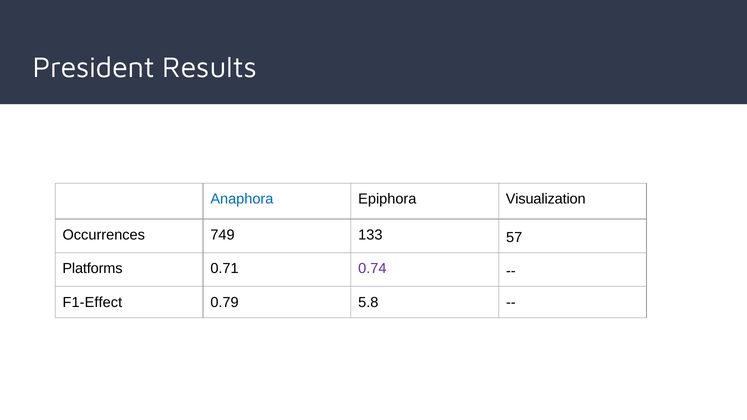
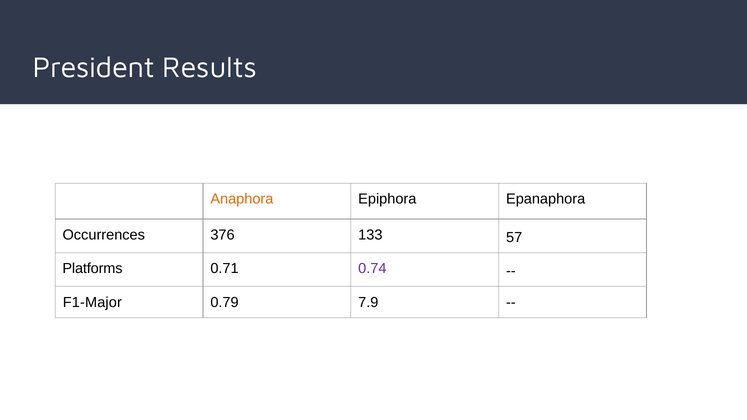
Anaphora colour: blue -> orange
Visualization: Visualization -> Epanaphora
749: 749 -> 376
F1-Effect: F1-Effect -> F1-Major
5.8: 5.8 -> 7.9
